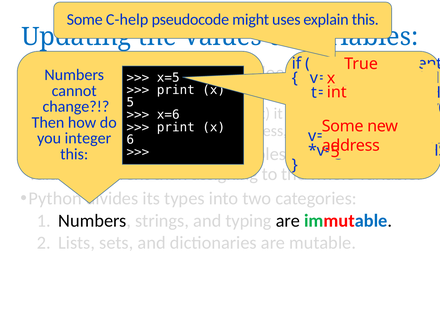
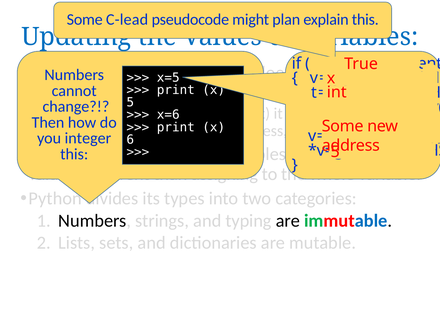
C-help: C-help -> C-lead
uses: uses -> plan
